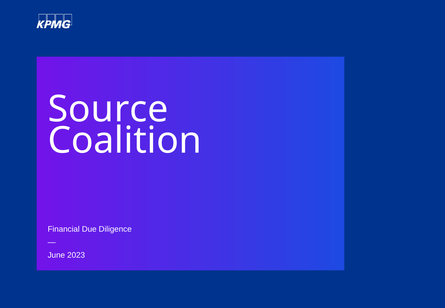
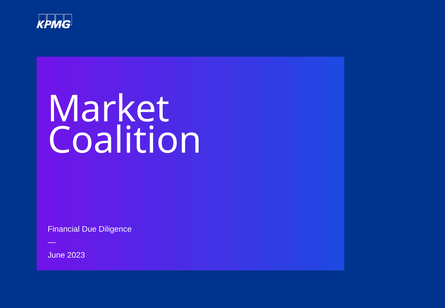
Source: Source -> Market
